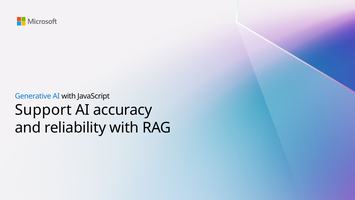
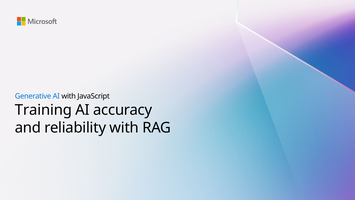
Support: Support -> Training
